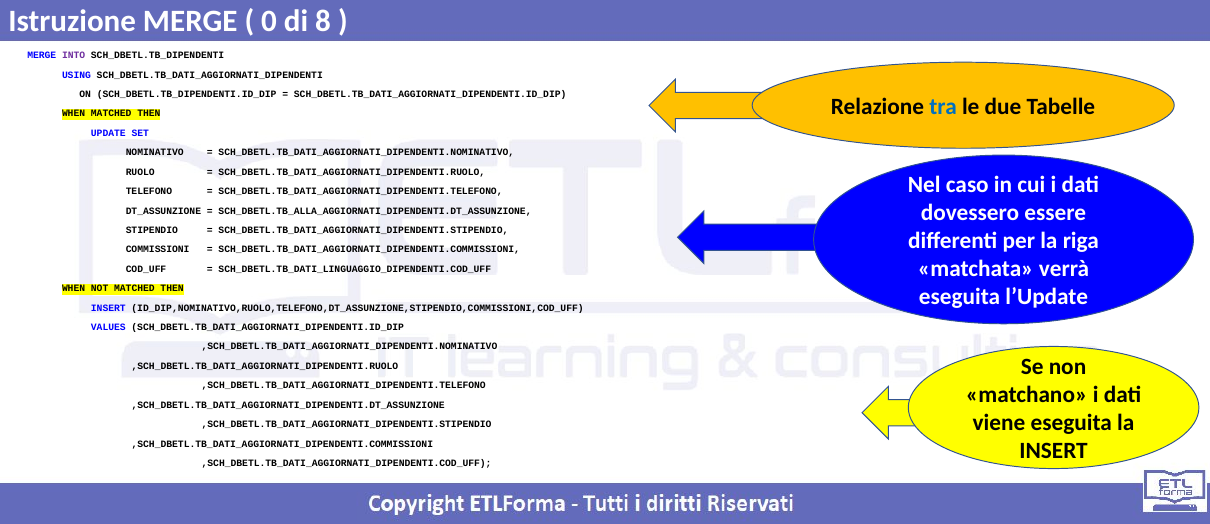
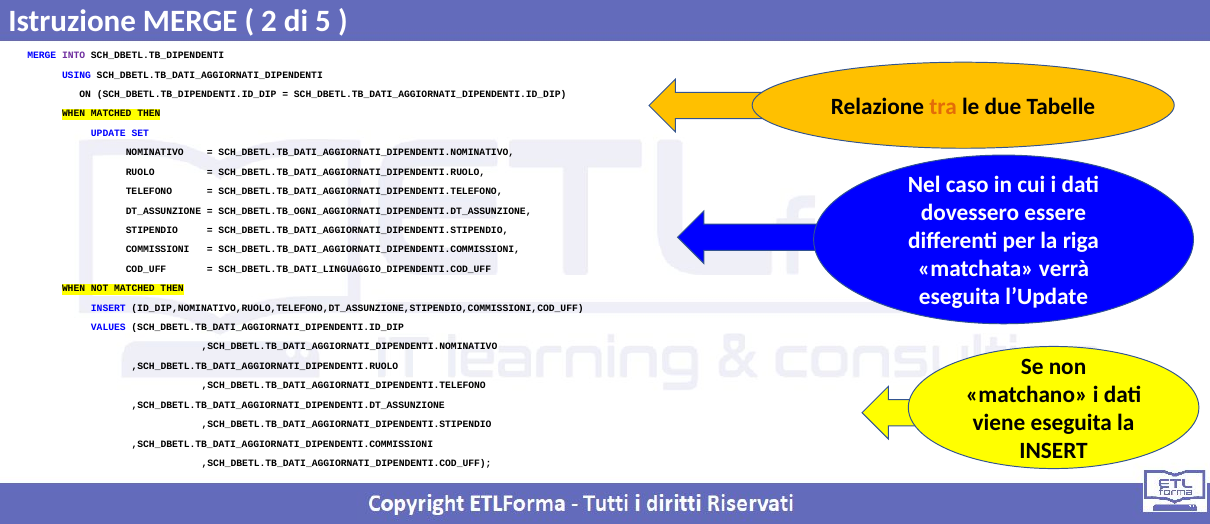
0: 0 -> 2
8: 8 -> 5
tra colour: blue -> orange
SCH_DBETL.TB_ALLA_AGGIORNATI_DIPENDENTI.DT_ASSUNZIONE: SCH_DBETL.TB_ALLA_AGGIORNATI_DIPENDENTI.DT_ASSUNZIONE -> SCH_DBETL.TB_OGNI_AGGIORNATI_DIPENDENTI.DT_ASSUNZIONE
